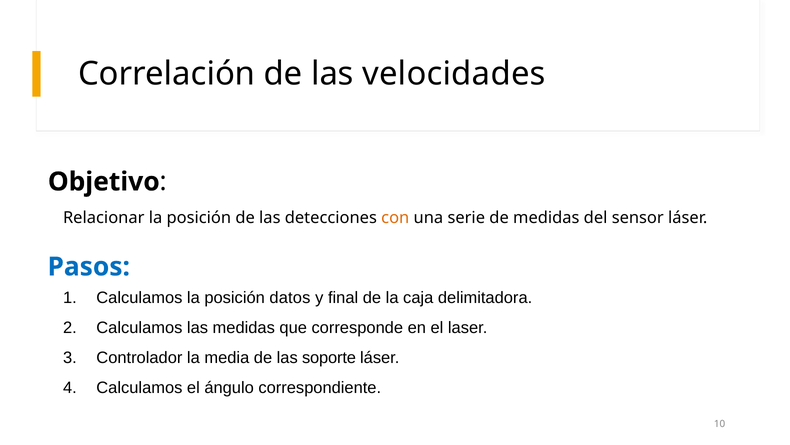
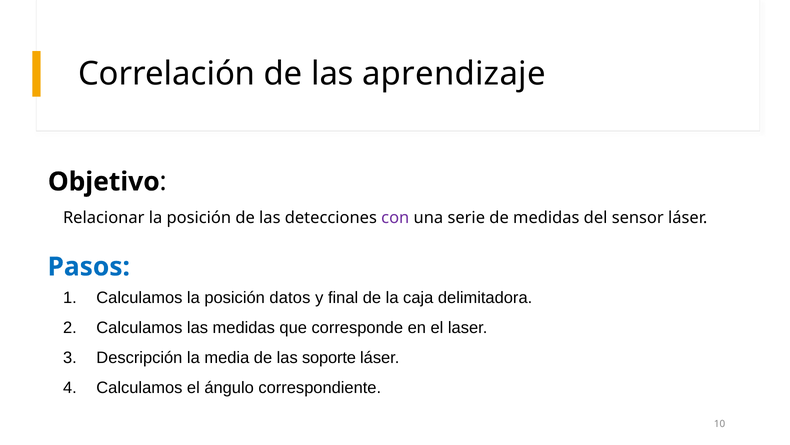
velocidades: velocidades -> aprendizaje
con colour: orange -> purple
Controlador: Controlador -> Descripción
